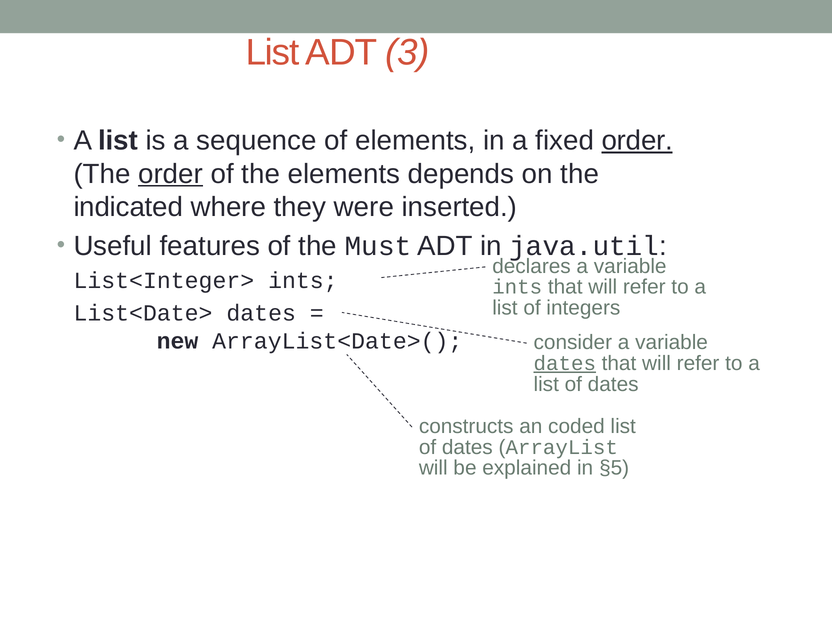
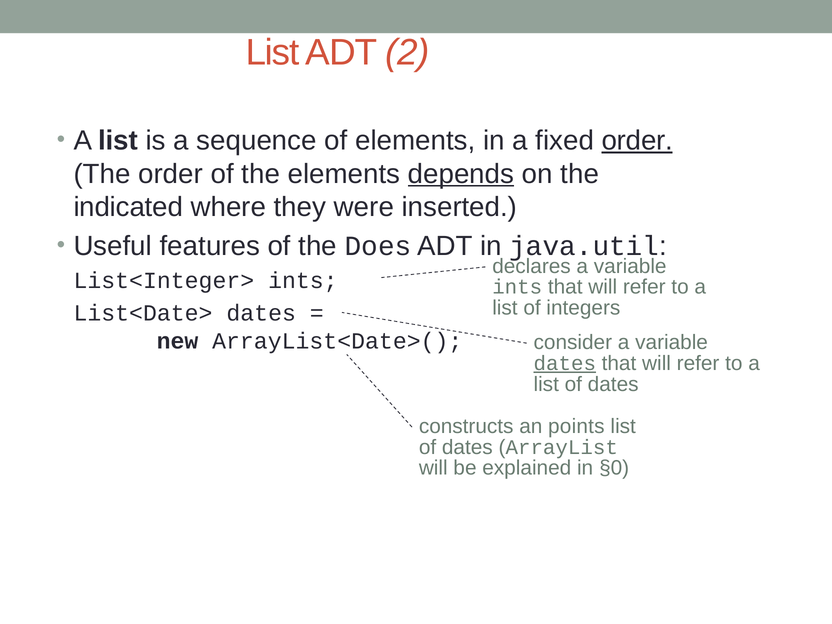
3: 3 -> 2
order at (171, 174) underline: present -> none
depends underline: none -> present
Must: Must -> Does
coded: coded -> points
§5: §5 -> §0
